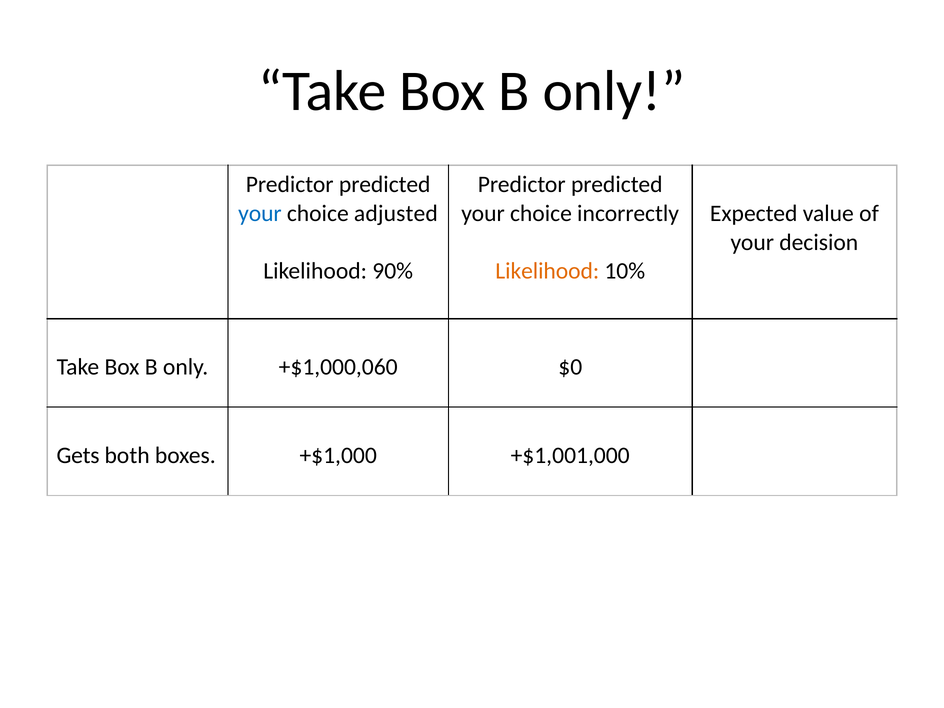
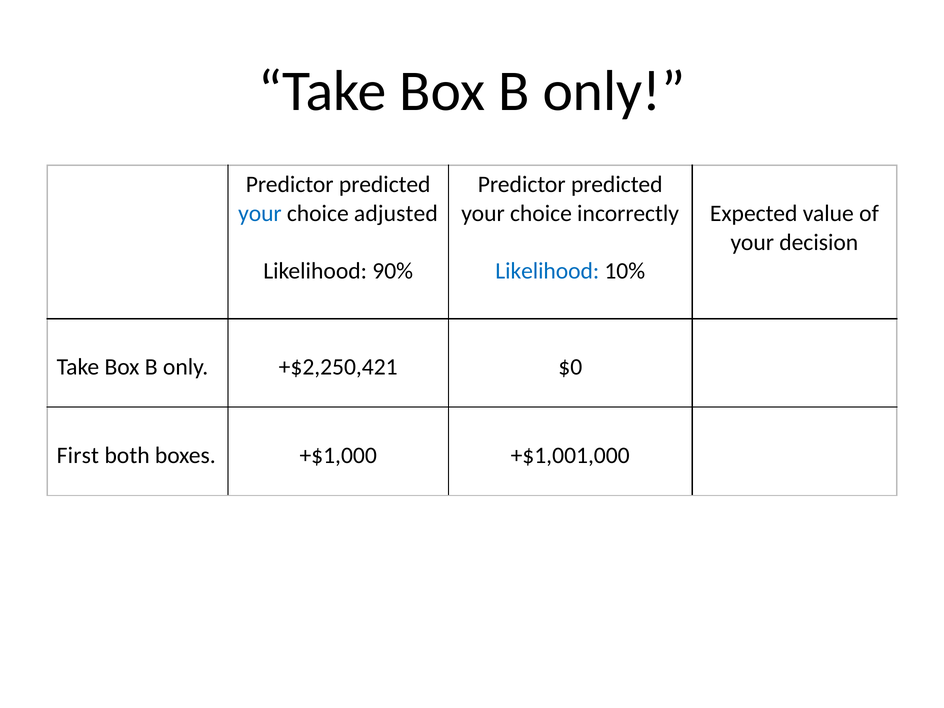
Likelihood at (547, 271) colour: orange -> blue
+$1,000,060: +$1,000,060 -> +$2,250,421
Gets: Gets -> First
